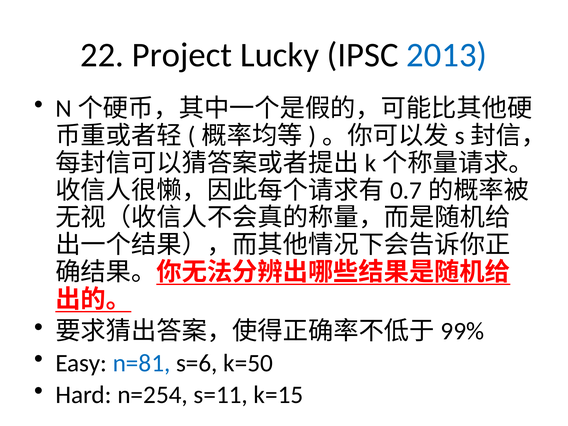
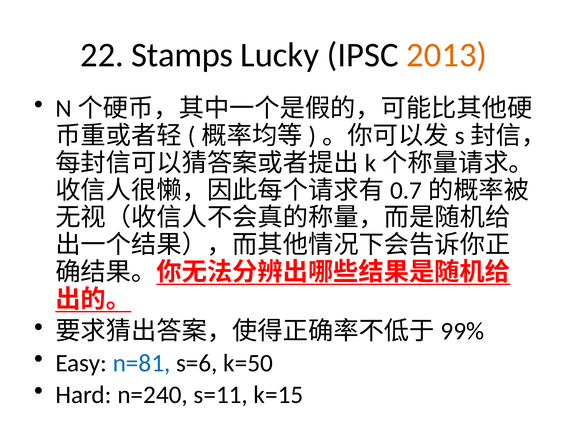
Project: Project -> Stamps
2013 colour: blue -> orange
n=254: n=254 -> n=240
